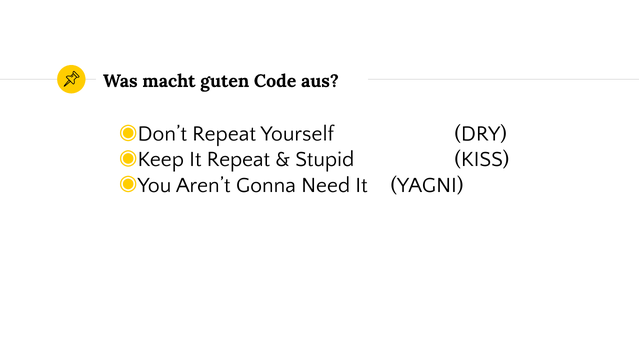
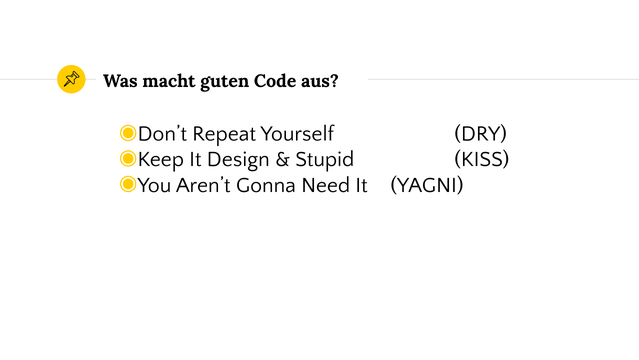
It Repeat: Repeat -> Design
